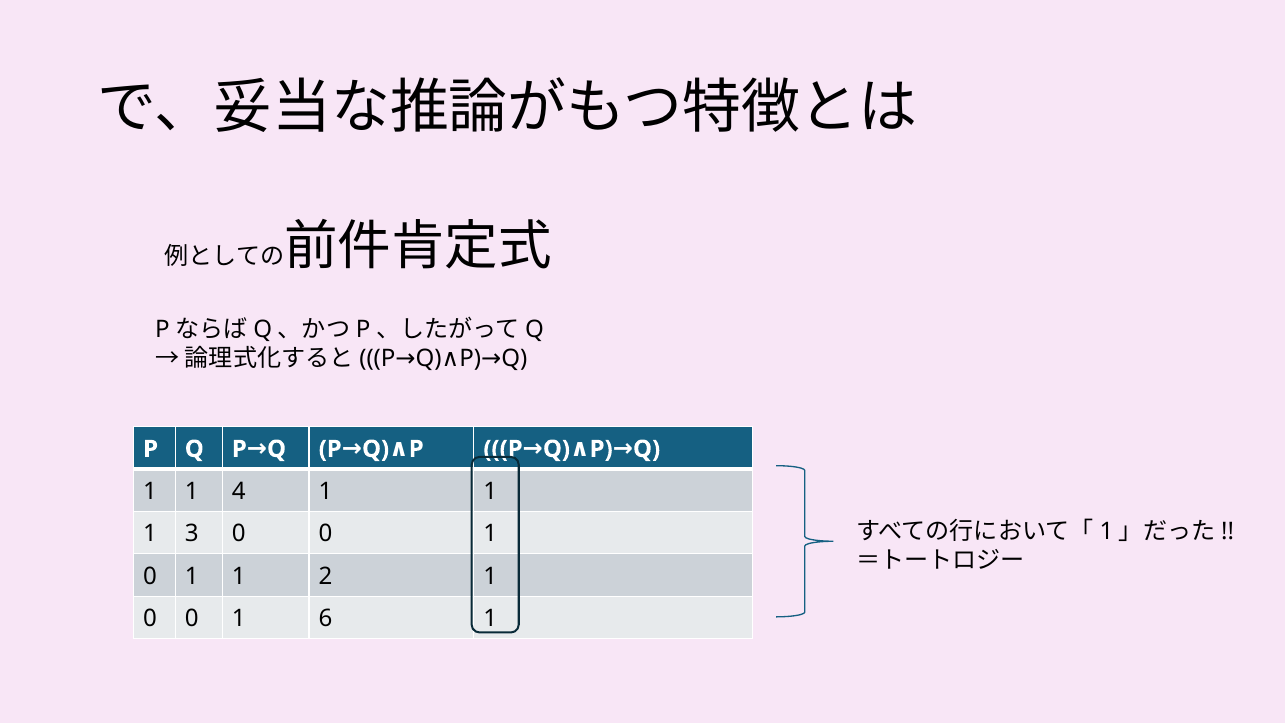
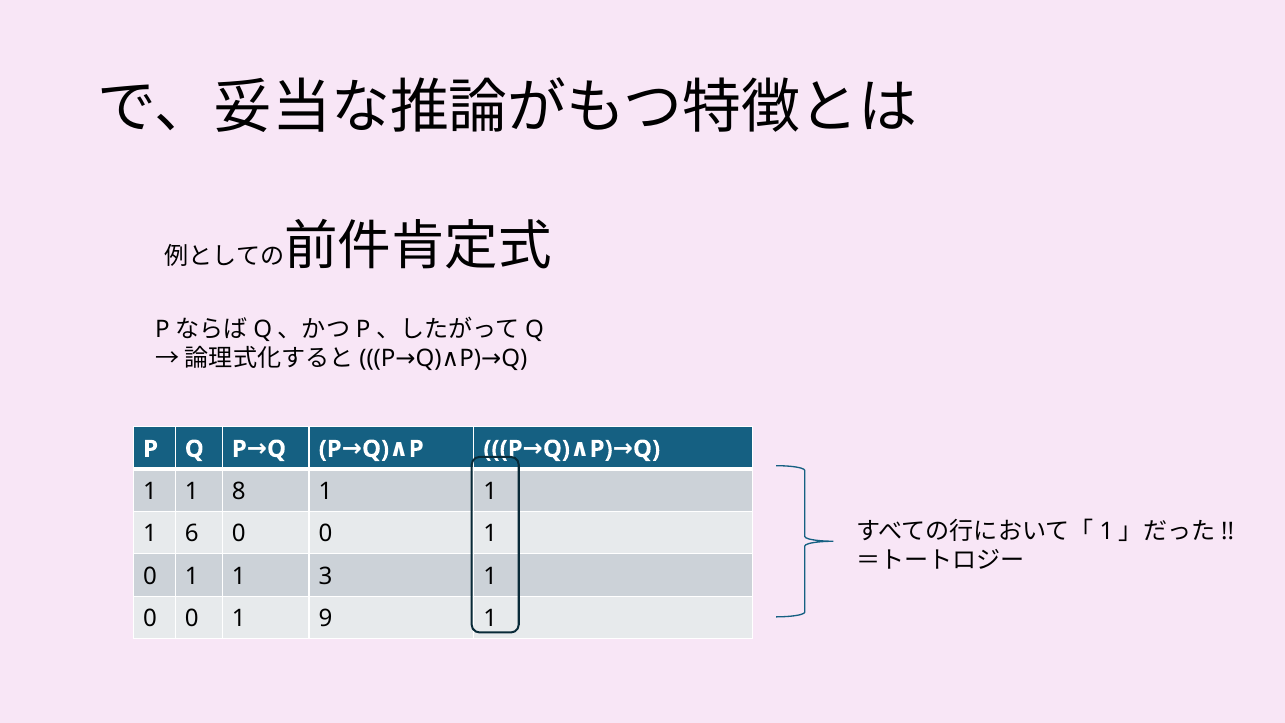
4: 4 -> 8
3: 3 -> 6
2: 2 -> 3
6: 6 -> 9
